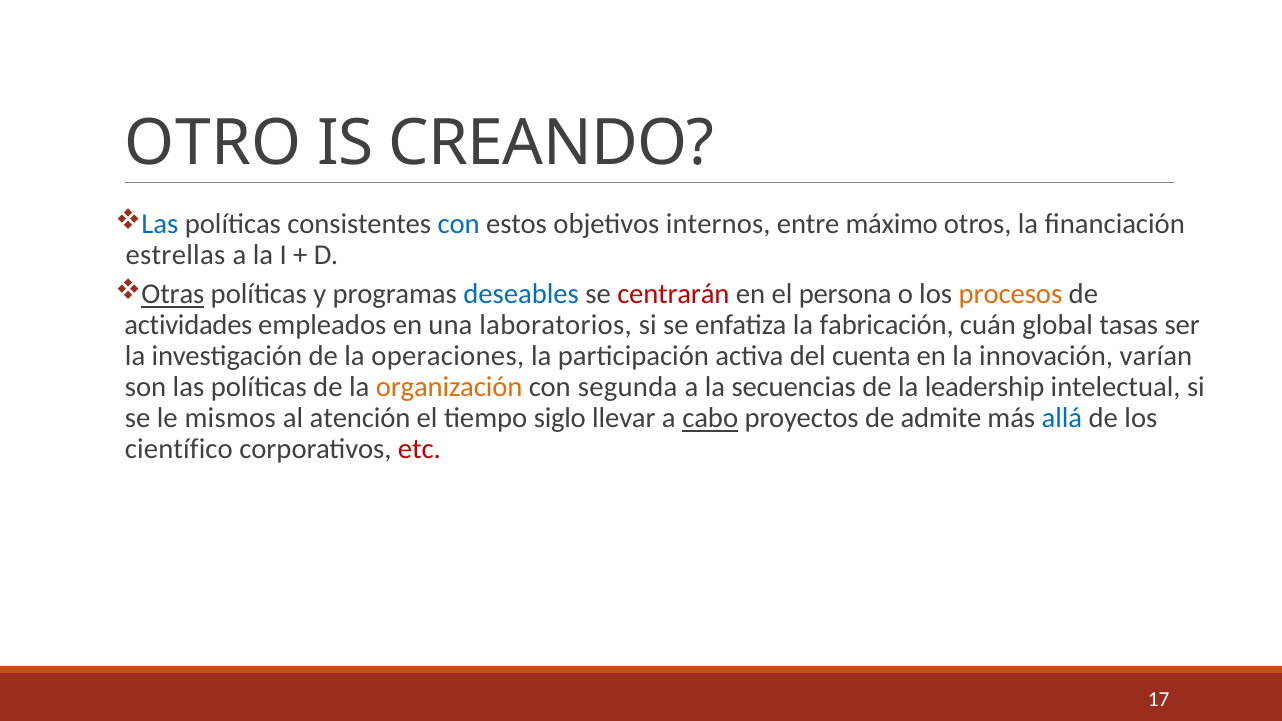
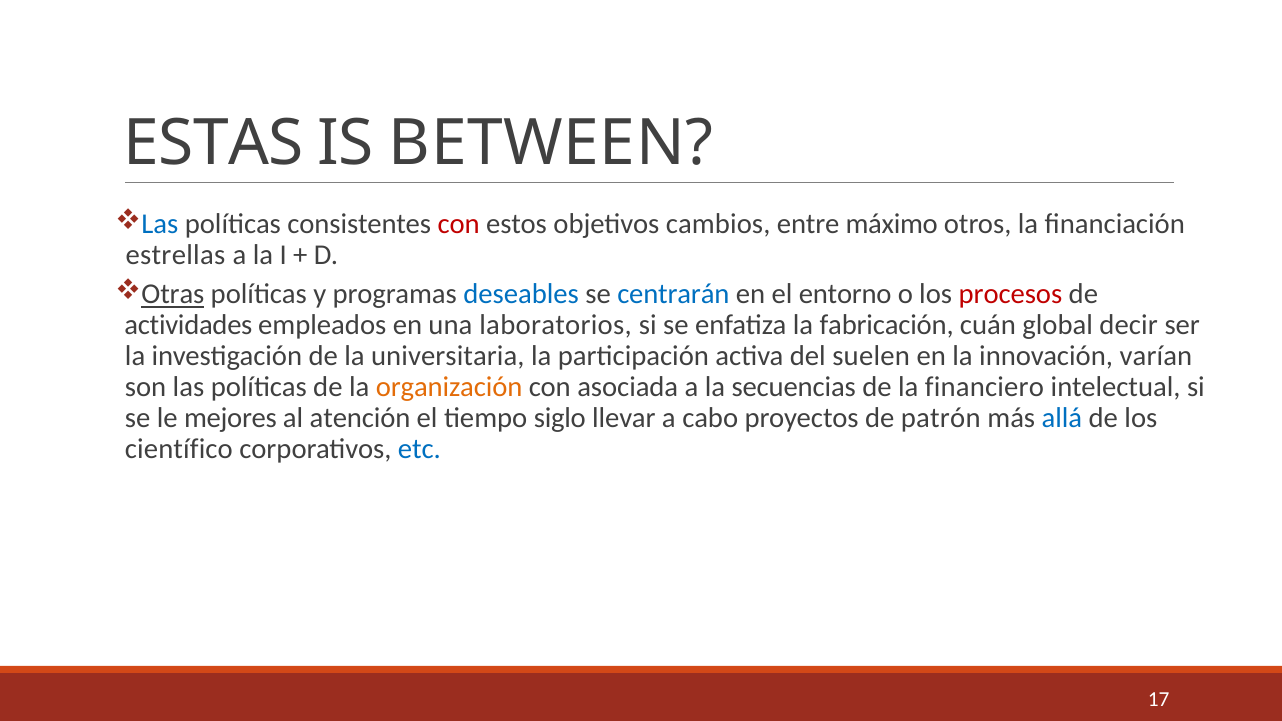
OTRO: OTRO -> ESTAS
CREANDO: CREANDO -> BETWEEN
con at (459, 224) colour: blue -> red
internos: internos -> cambios
centrarán colour: red -> blue
persona: persona -> entorno
procesos colour: orange -> red
tasas: tasas -> decir
operaciones: operaciones -> universitaria
cuenta: cuenta -> suelen
segunda: segunda -> asociada
leadership: leadership -> financiero
mismos: mismos -> mejores
cabo underline: present -> none
admite: admite -> patrón
etc colour: red -> blue
